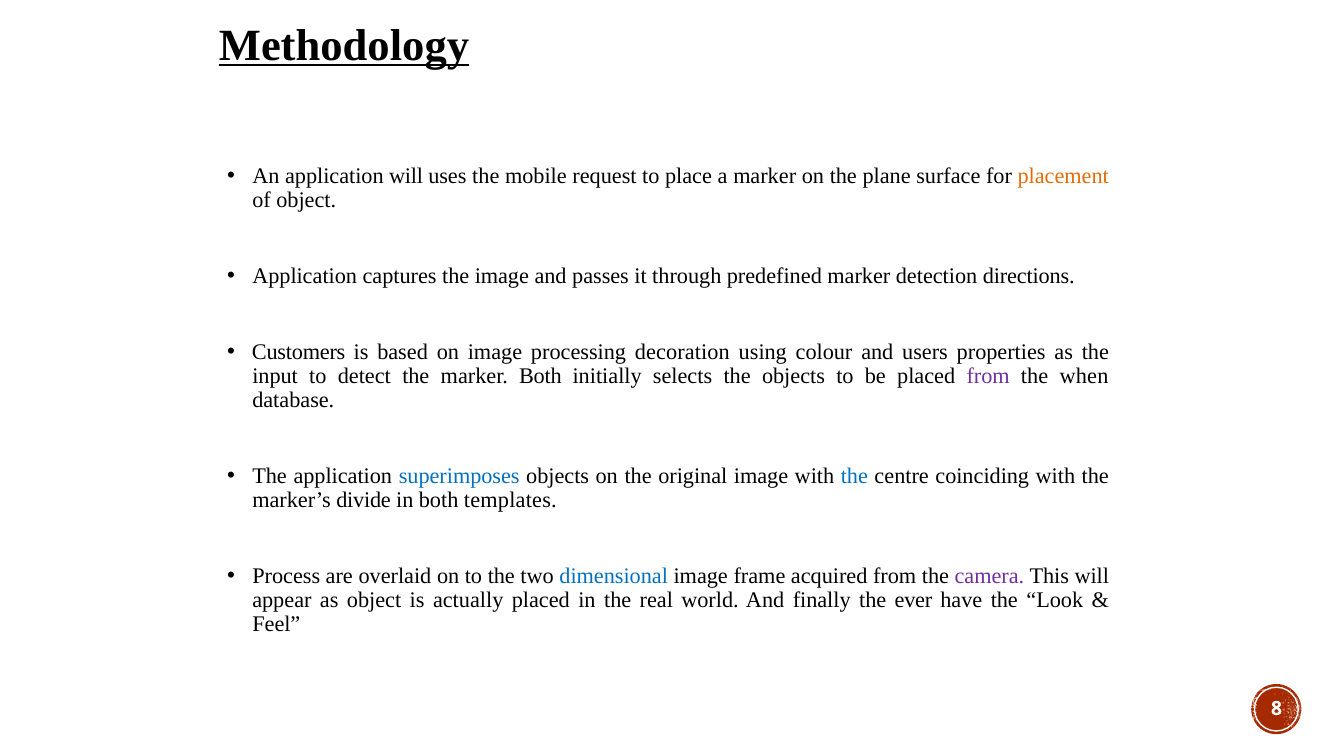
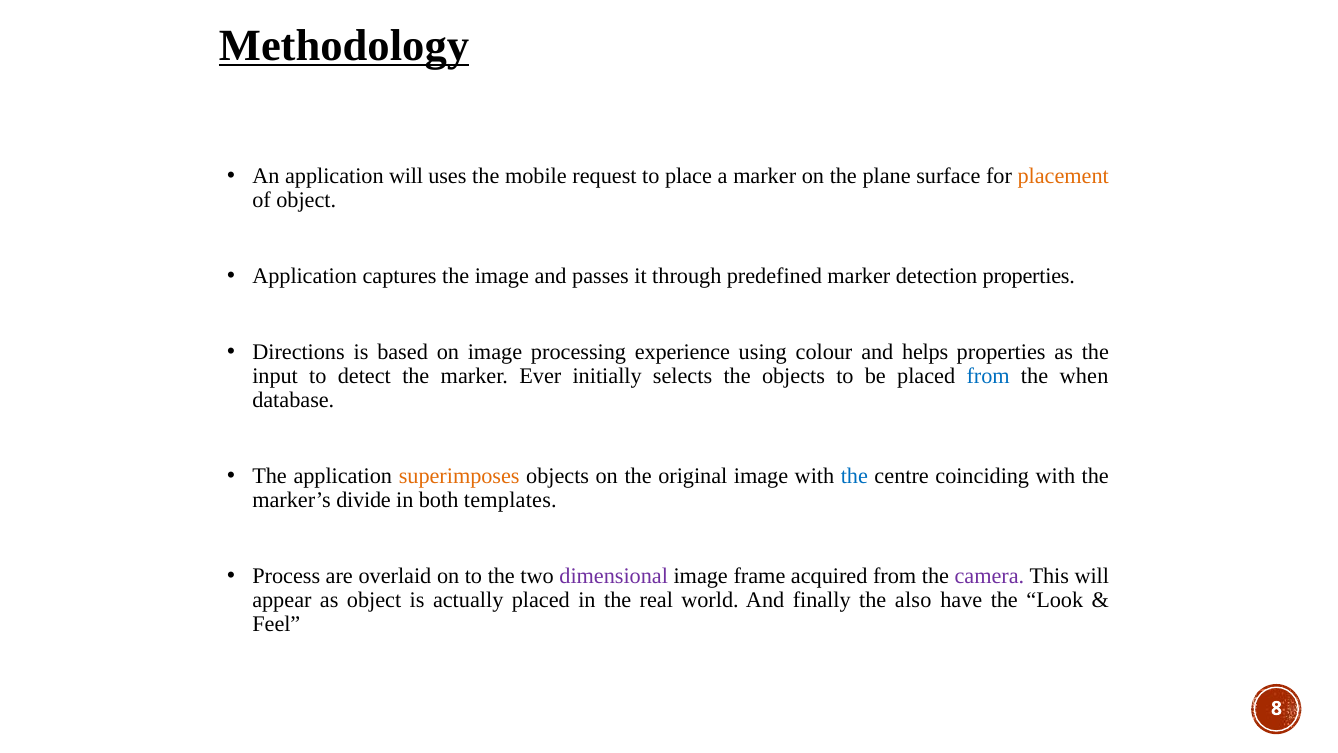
detection directions: directions -> properties
Customers: Customers -> Directions
decoration: decoration -> experience
users: users -> helps
marker Both: Both -> Ever
from at (988, 376) colour: purple -> blue
superimposes colour: blue -> orange
dimensional colour: blue -> purple
ever: ever -> also
